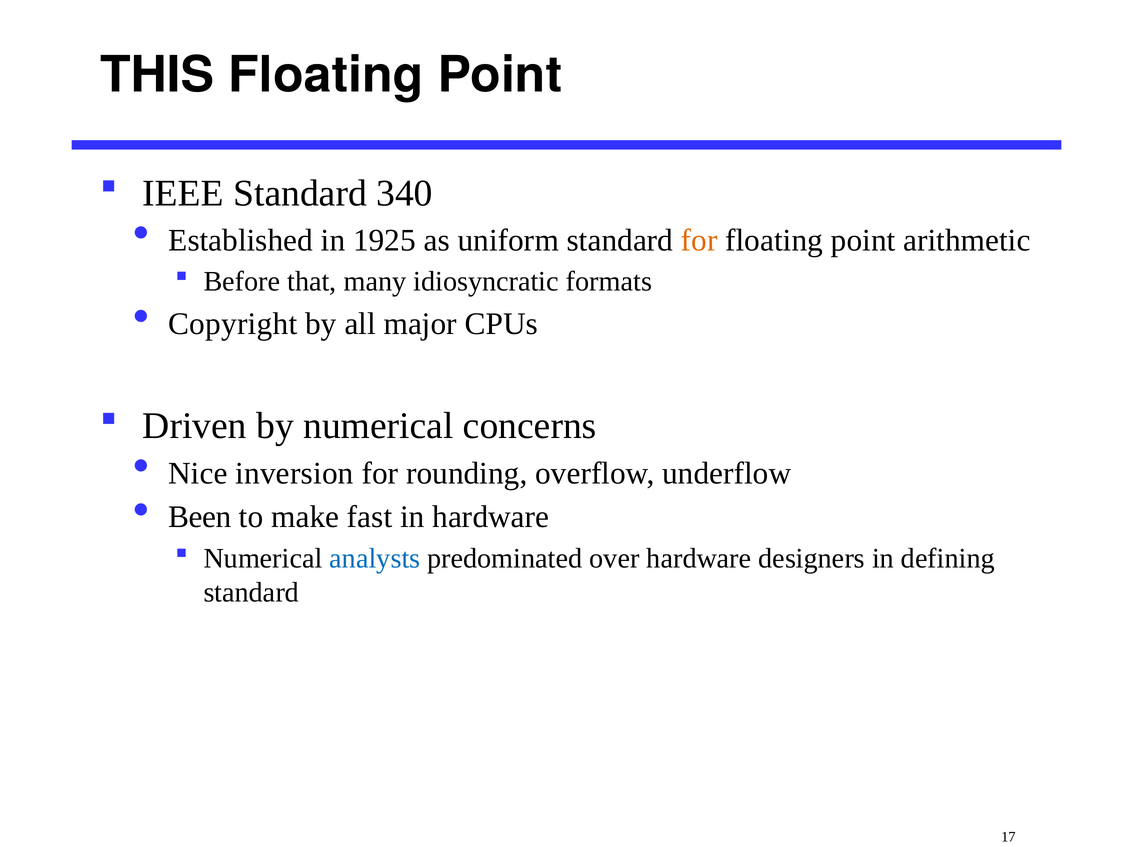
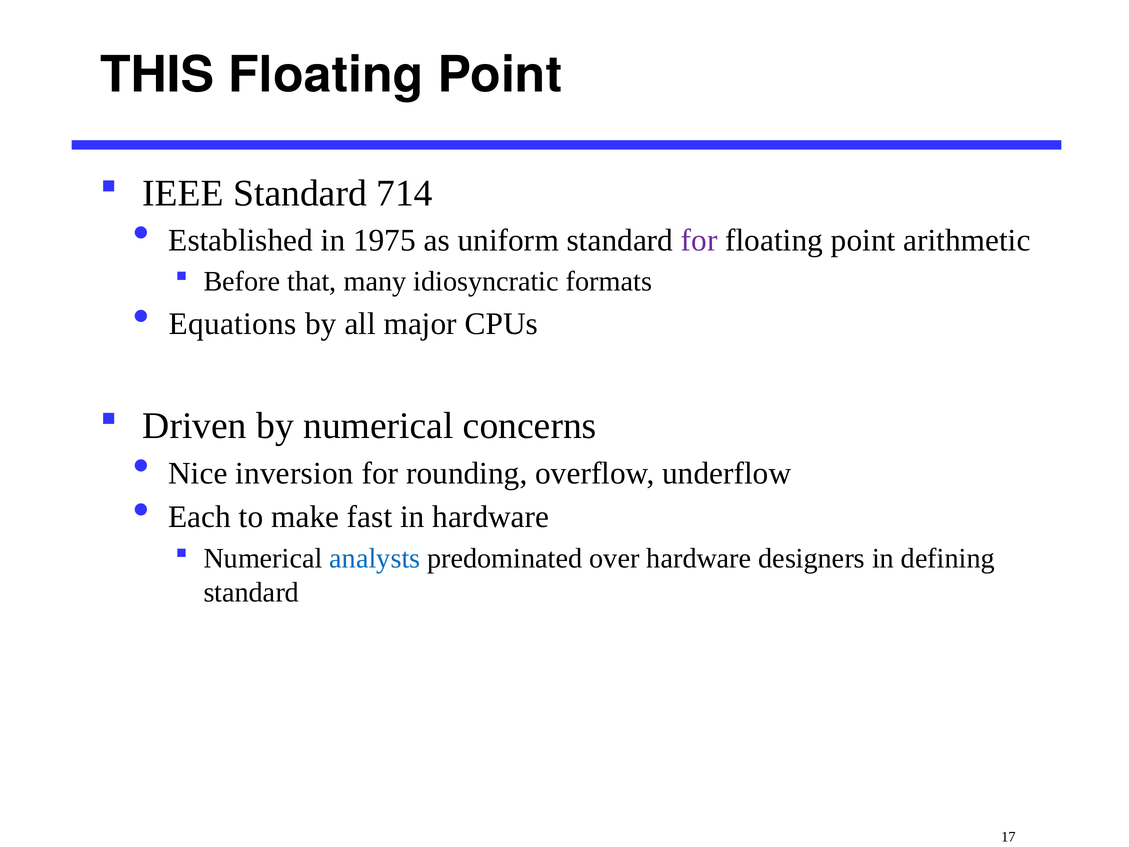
340: 340 -> 714
1925: 1925 -> 1975
for at (699, 240) colour: orange -> purple
Copyright: Copyright -> Equations
Been: Been -> Each
